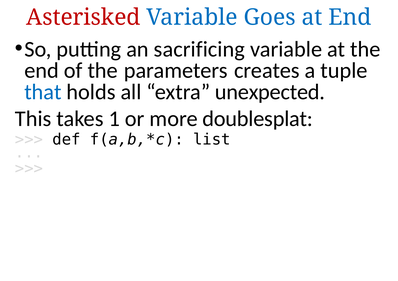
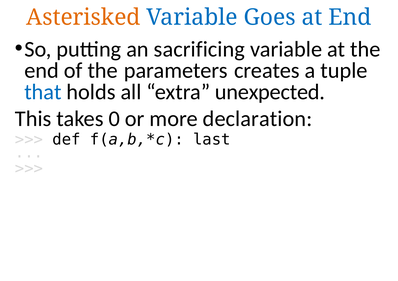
Asterisked colour: red -> orange
1: 1 -> 0
doublesplat: doublesplat -> declaration
list: list -> last
